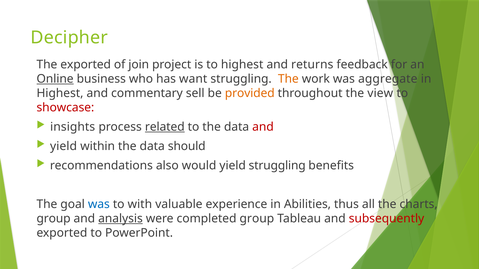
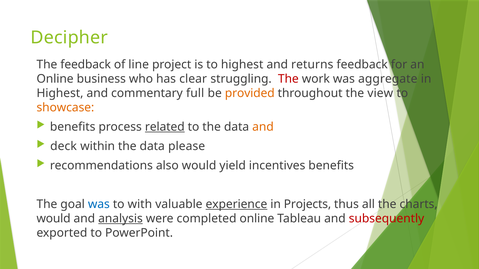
The exported: exported -> feedback
join: join -> line
Online at (55, 79) underline: present -> none
want: want -> clear
The at (288, 79) colour: orange -> red
sell: sell -> full
showcase colour: red -> orange
insights at (73, 127): insights -> benefits
and at (263, 127) colour: red -> orange
yield at (64, 146): yield -> deck
should: should -> please
yield struggling: struggling -> incentives
experience underline: none -> present
Abilities: Abilities -> Projects
group at (54, 219): group -> would
completed group: group -> online
